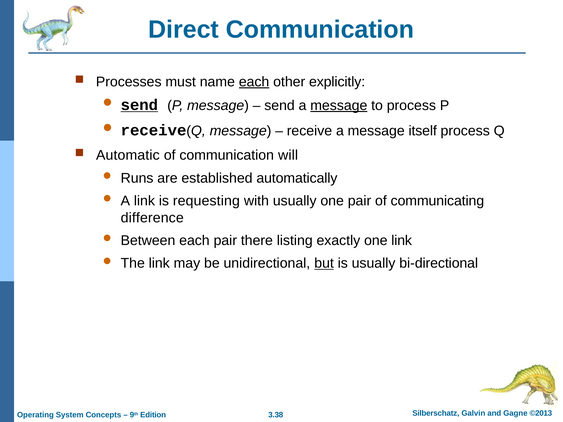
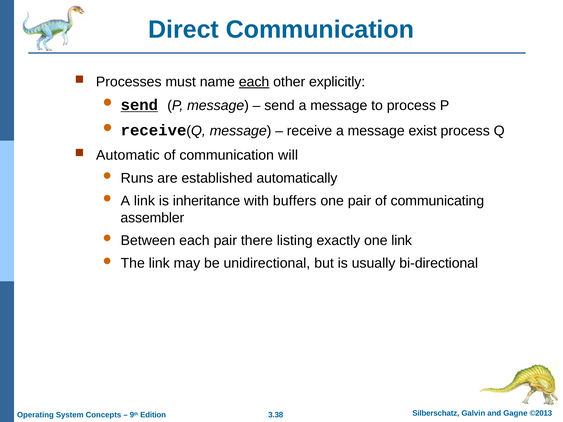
message at (339, 105) underline: present -> none
itself: itself -> exist
requesting: requesting -> inheritance
with usually: usually -> buffers
difference: difference -> assembler
but underline: present -> none
